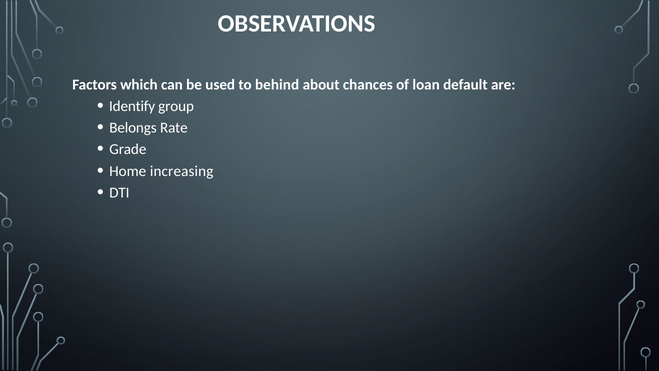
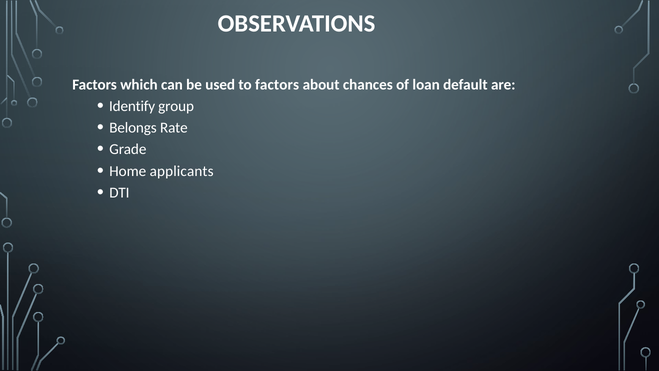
to behind: behind -> factors
increasing: increasing -> applicants
